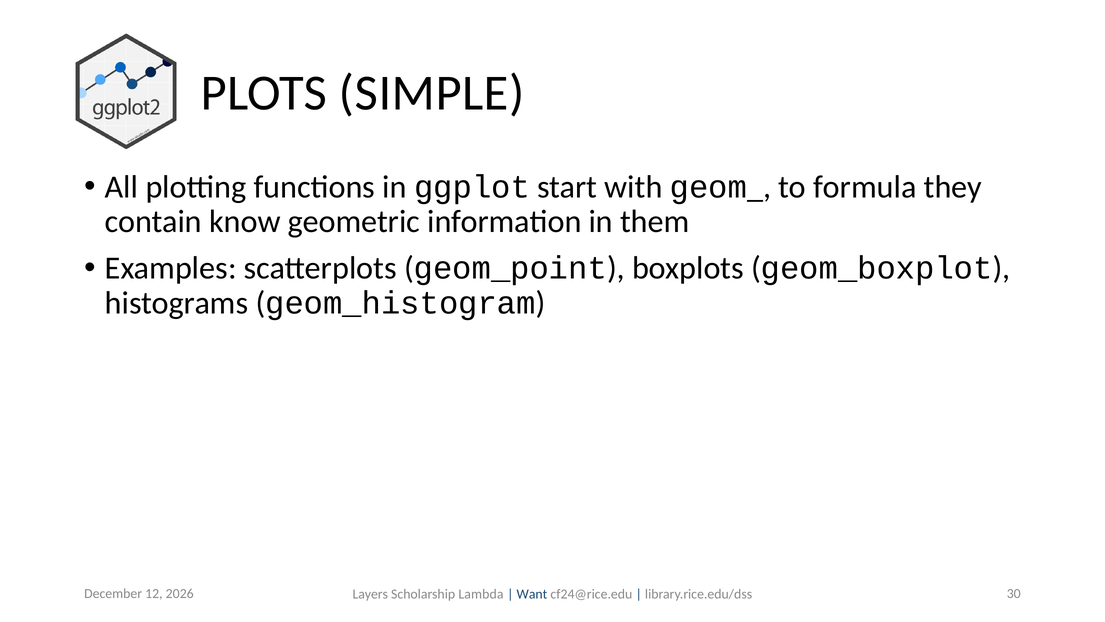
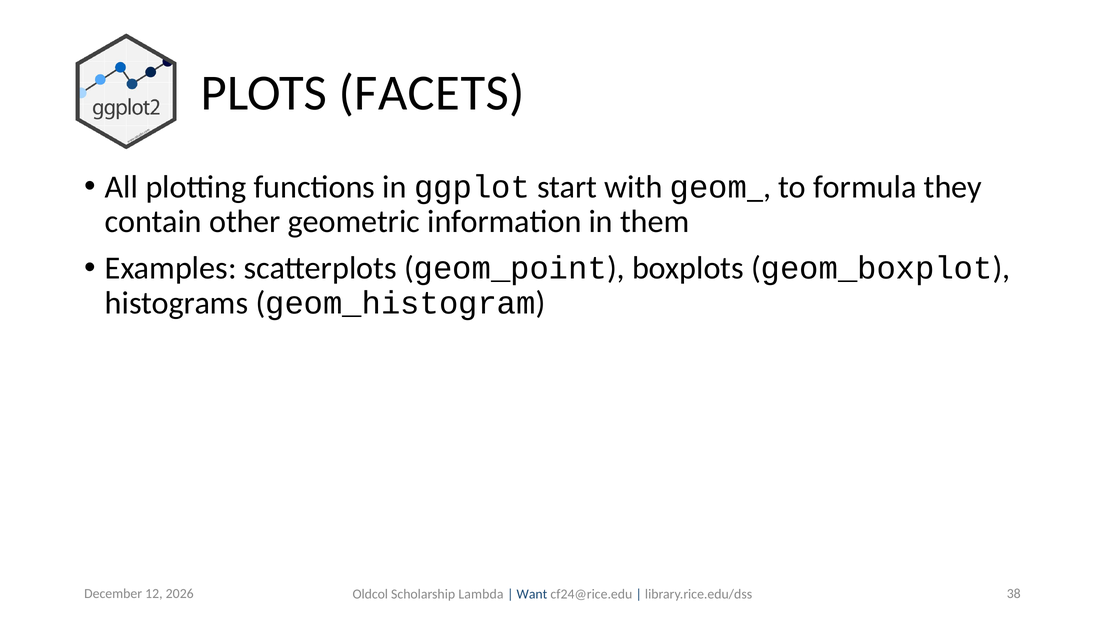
SIMPLE: SIMPLE -> FACETS
know: know -> other
30: 30 -> 38
Layers: Layers -> Oldcol
